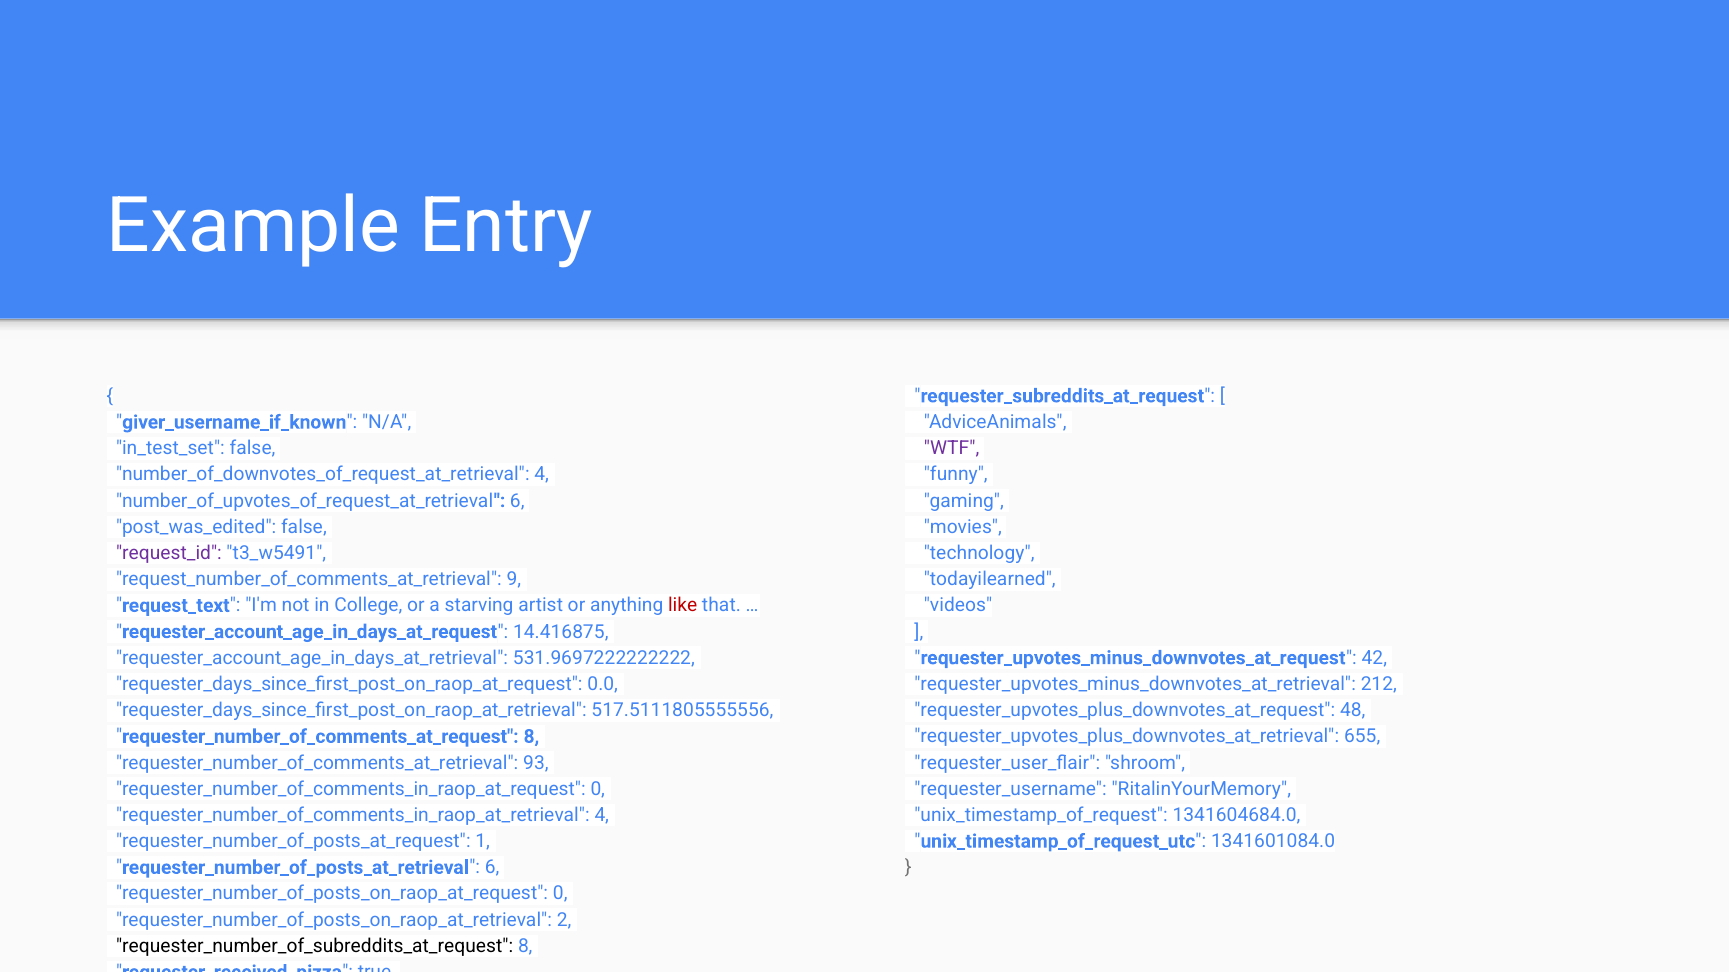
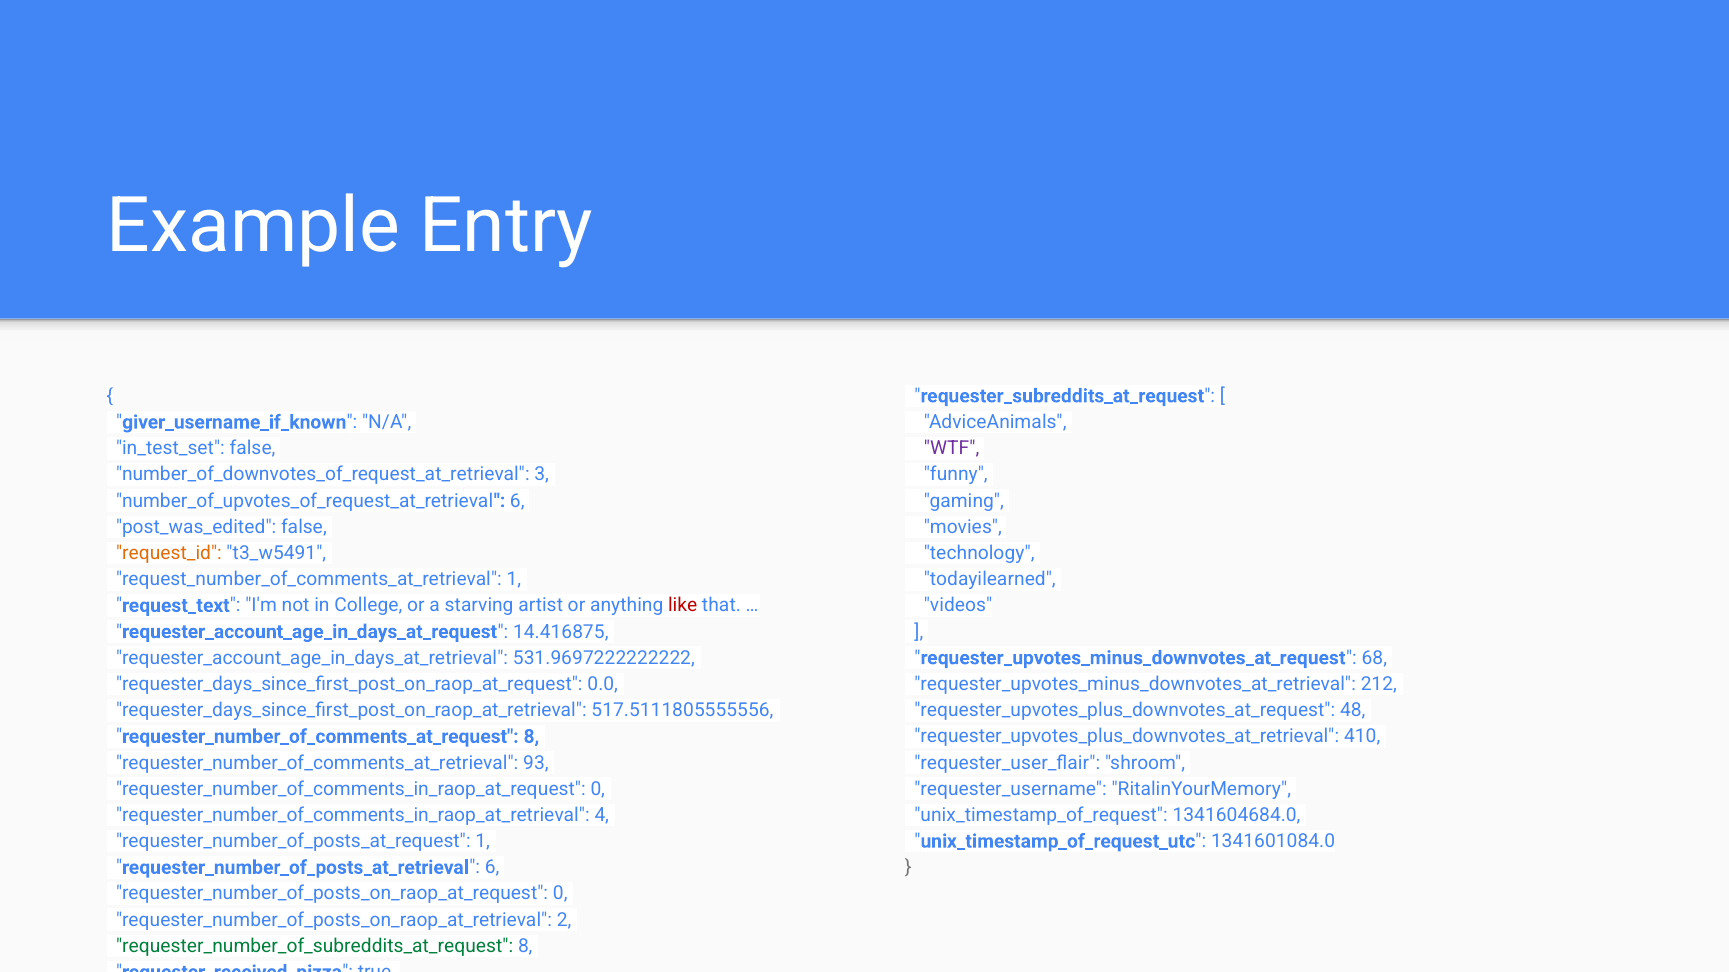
number_of_downvotes_of_request_at_retrieval 4: 4 -> 3
request_id colour: purple -> orange
request_number_of_comments_at_retrieval 9: 9 -> 1
42: 42 -> 68
655: 655 -> 410
requester_number_of_subreddits_at_request colour: black -> green
